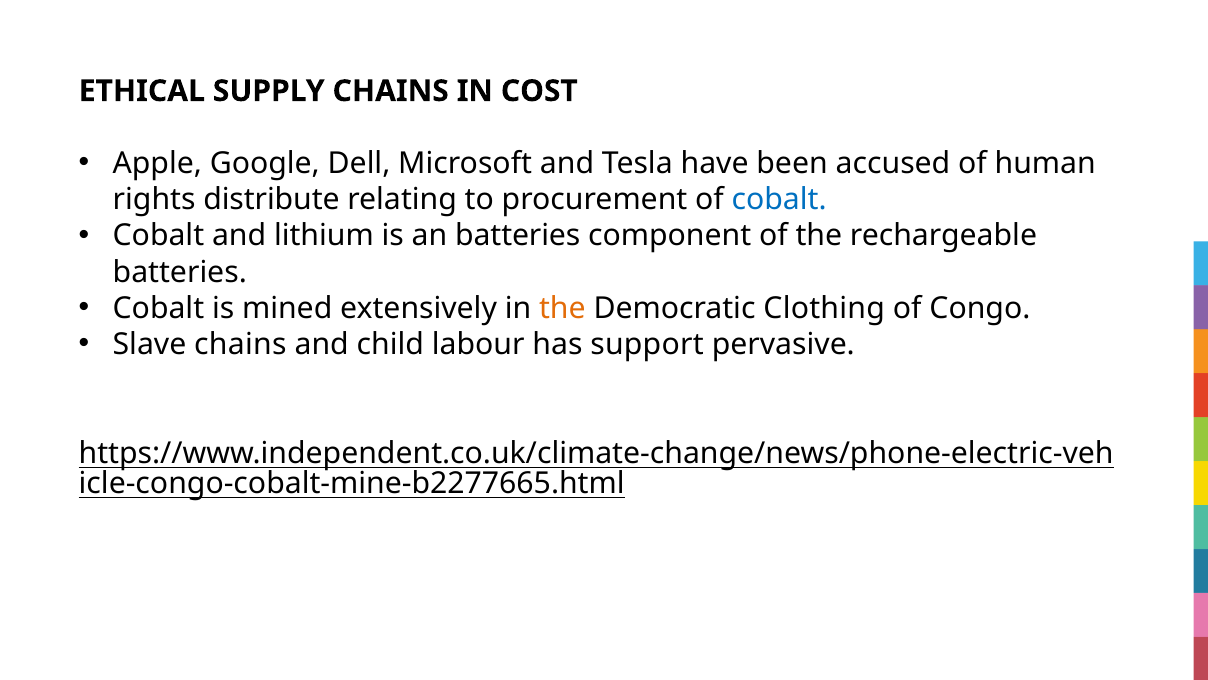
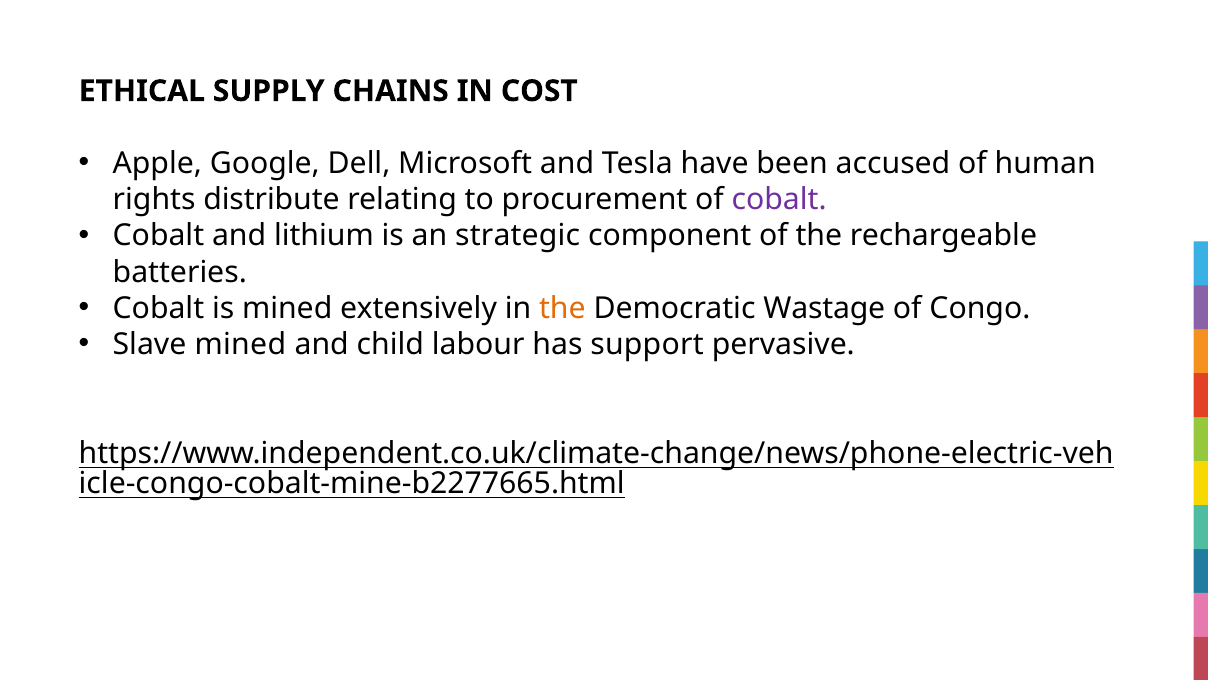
cobalt at (779, 199) colour: blue -> purple
an batteries: batteries -> strategic
Clothing: Clothing -> Wastage
Slave chains: chains -> mined
